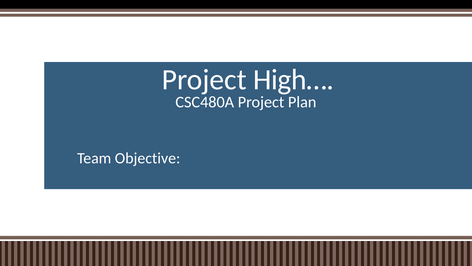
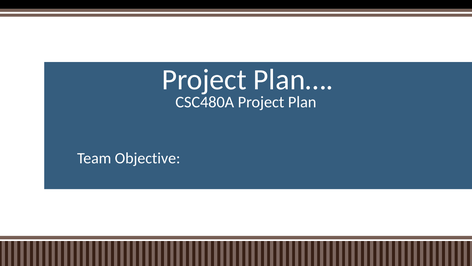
High…: High… -> Plan…
